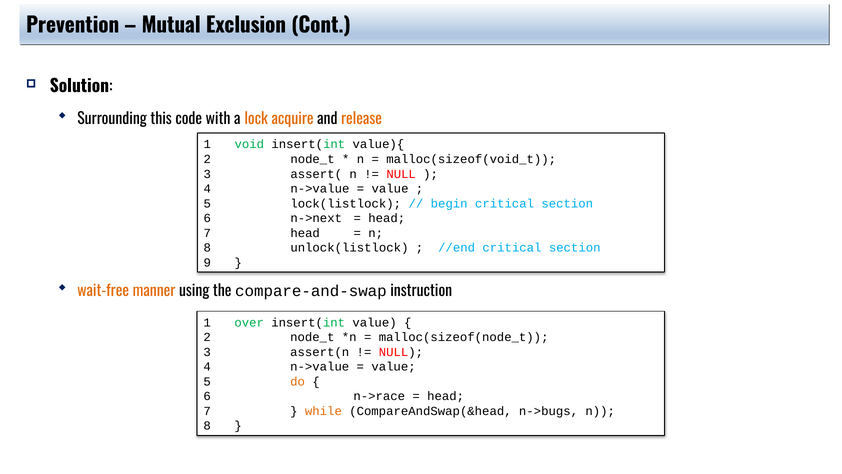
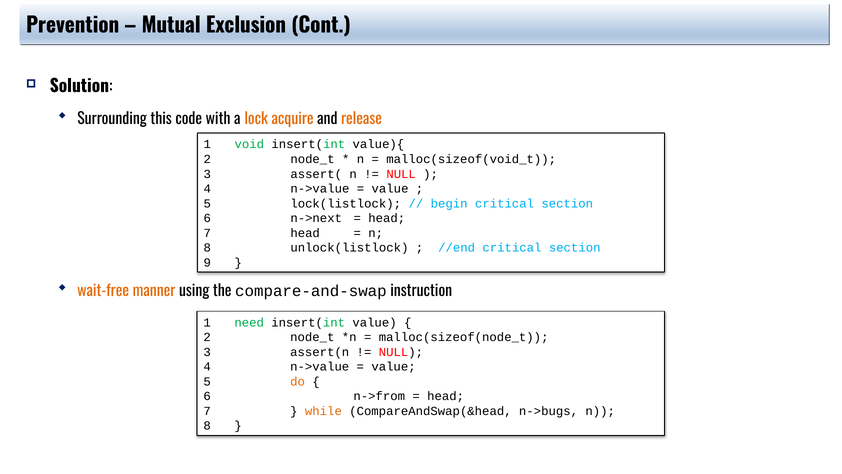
over: over -> need
n->race: n->race -> n->from
